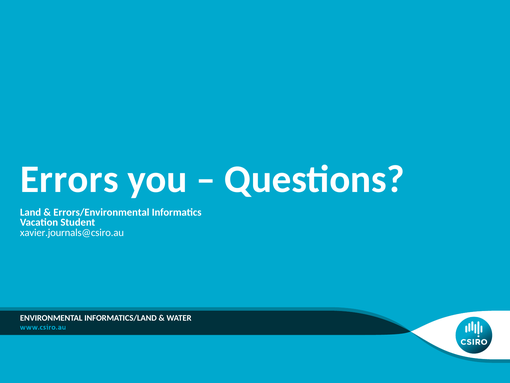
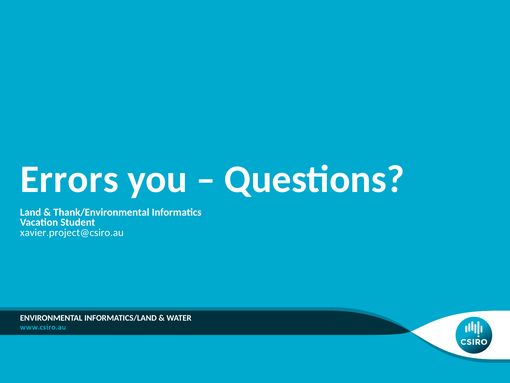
Errors/Environmental: Errors/Environmental -> Thank/Environmental
xavier.journals@csiro.au: xavier.journals@csiro.au -> xavier.project@csiro.au
